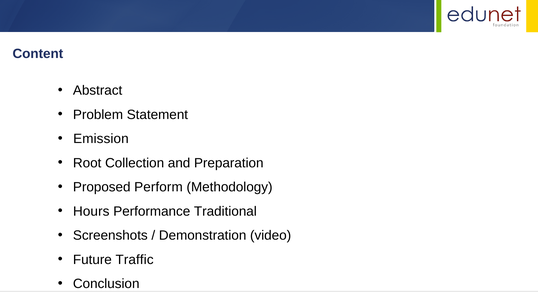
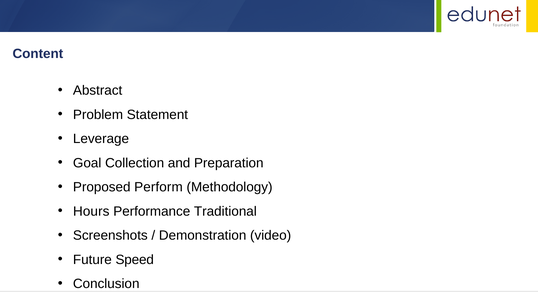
Emission: Emission -> Leverage
Root: Root -> Goal
Traffic: Traffic -> Speed
